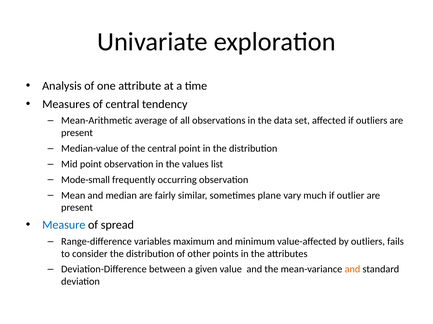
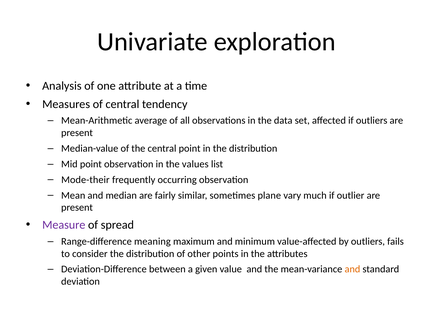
Mode-small: Mode-small -> Mode-their
Measure colour: blue -> purple
variables: variables -> meaning
